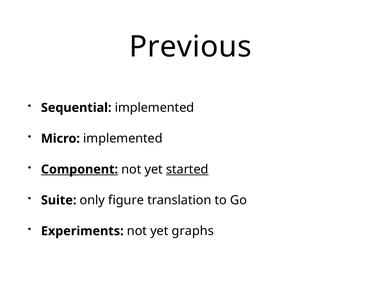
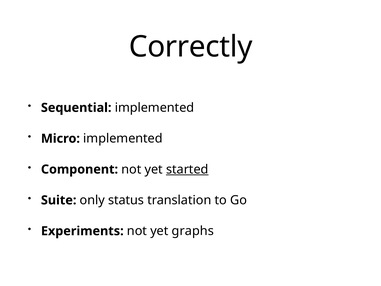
Previous: Previous -> Correctly
Component underline: present -> none
figure: figure -> status
